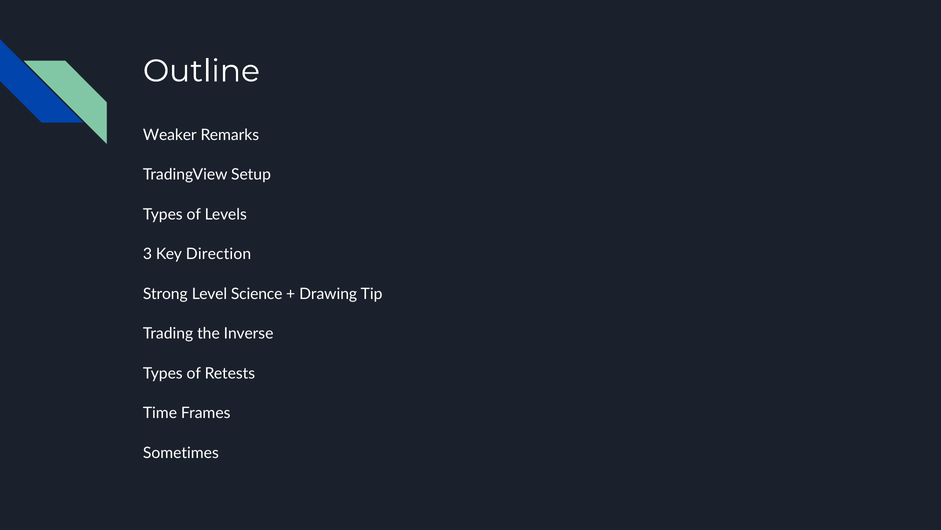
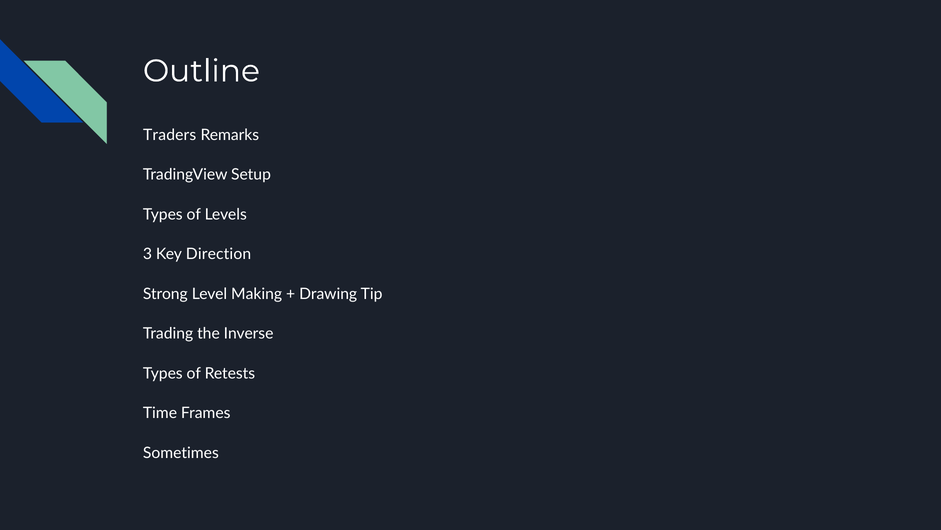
Weaker: Weaker -> Traders
Science: Science -> Making
